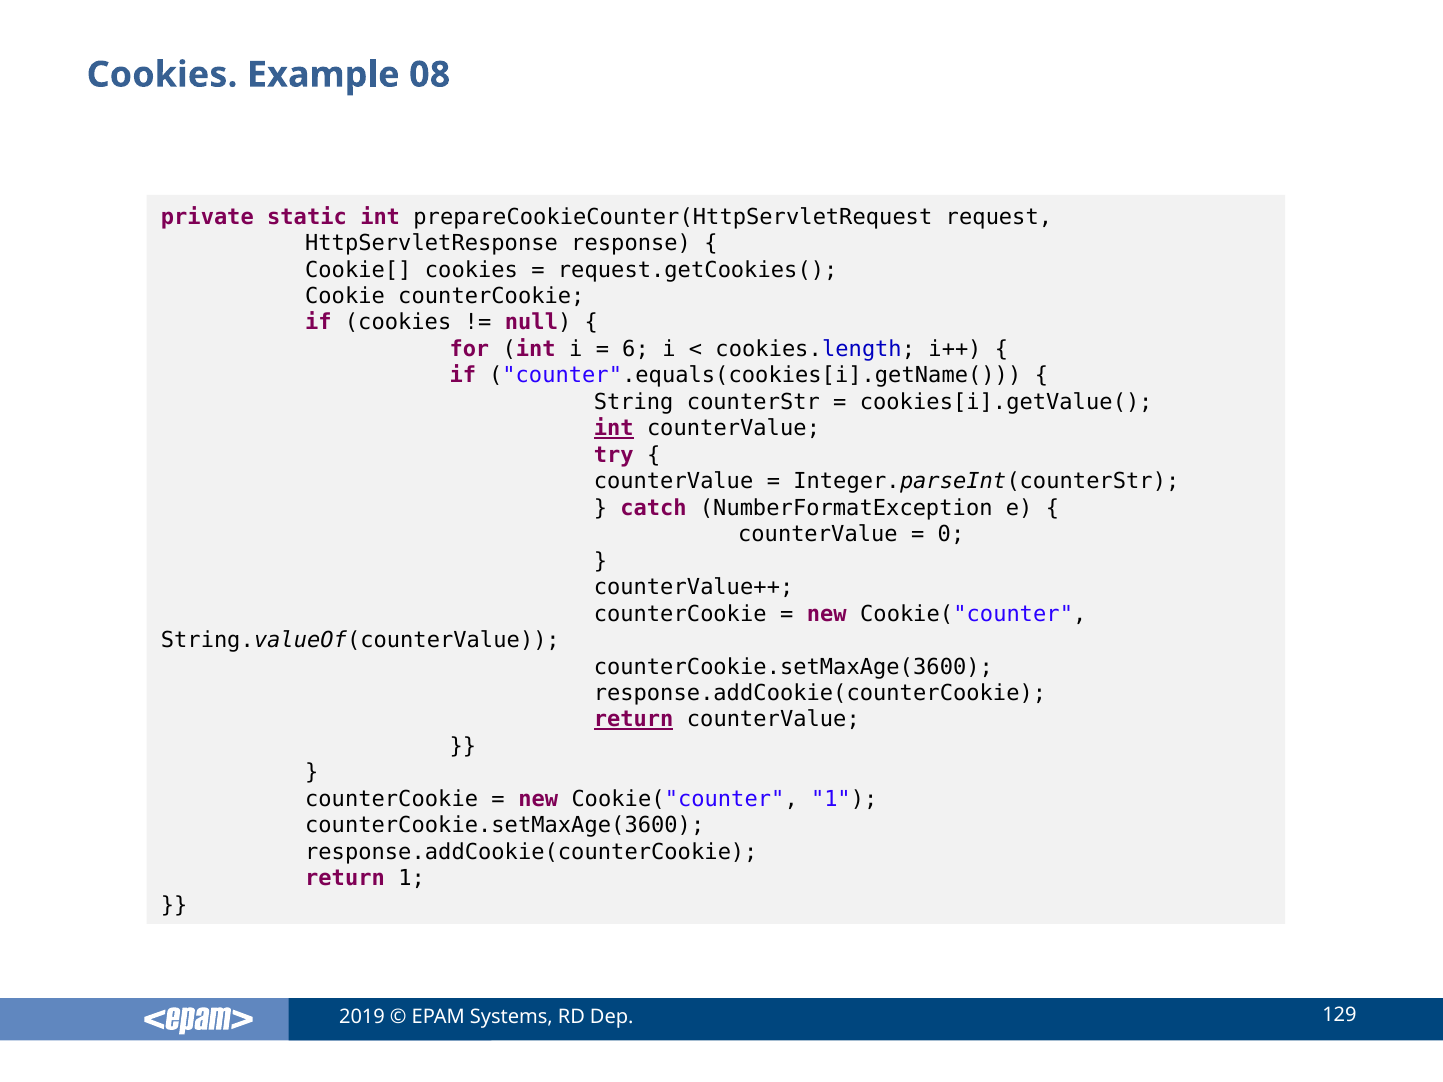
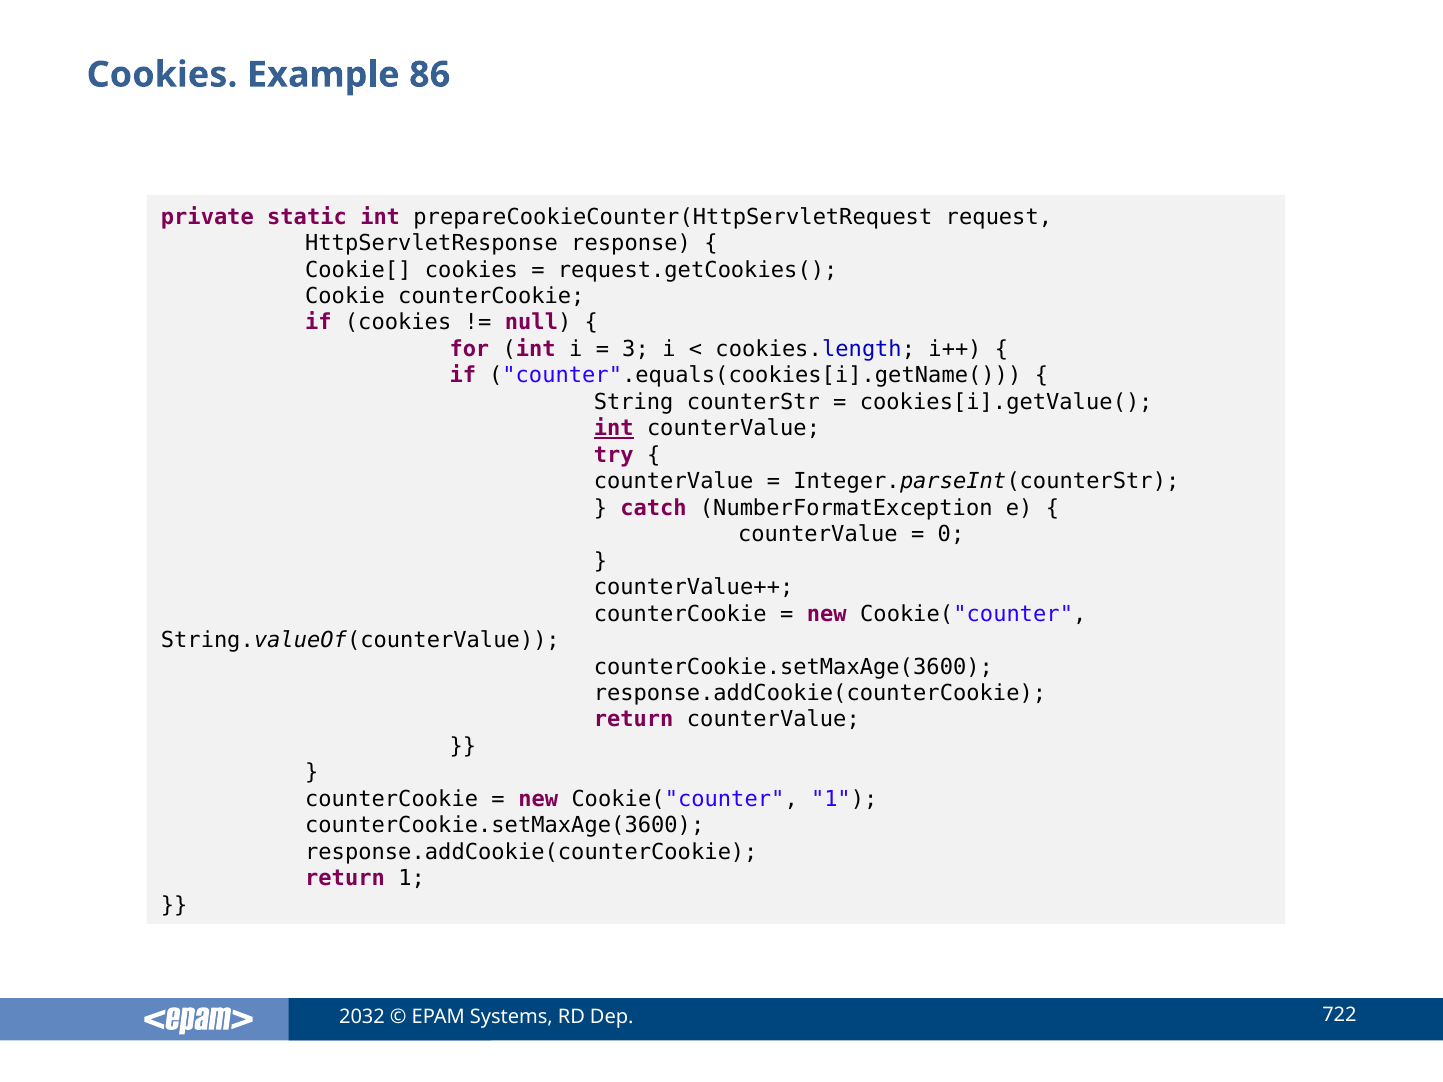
08: 08 -> 86
6: 6 -> 3
return at (634, 720) underline: present -> none
2019: 2019 -> 2032
129: 129 -> 722
